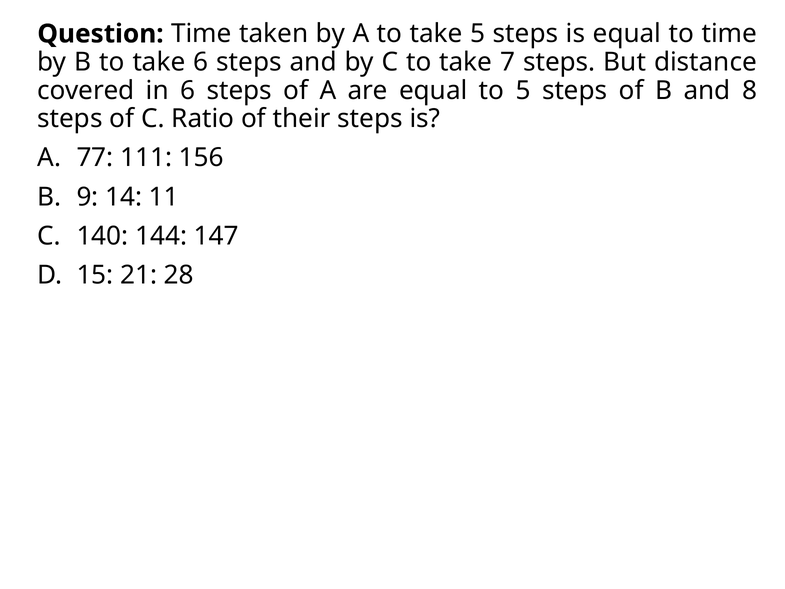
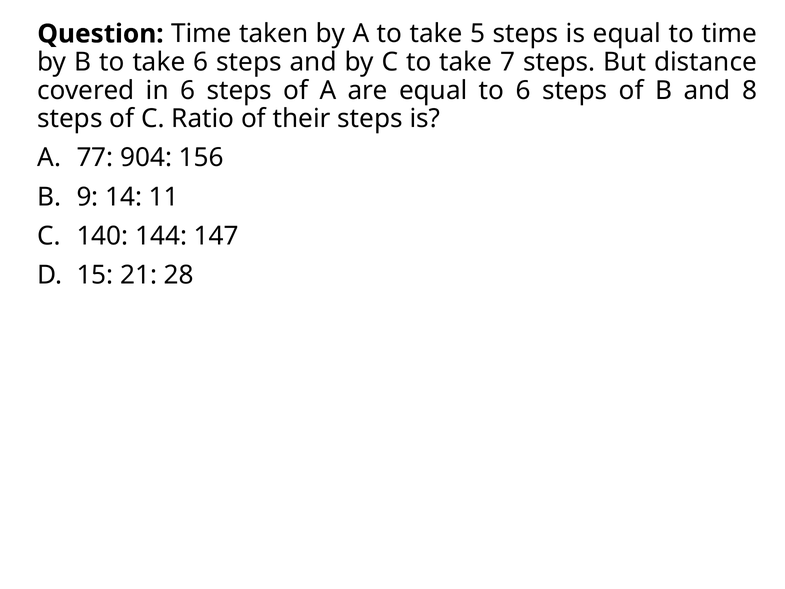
to 5: 5 -> 6
111: 111 -> 904
